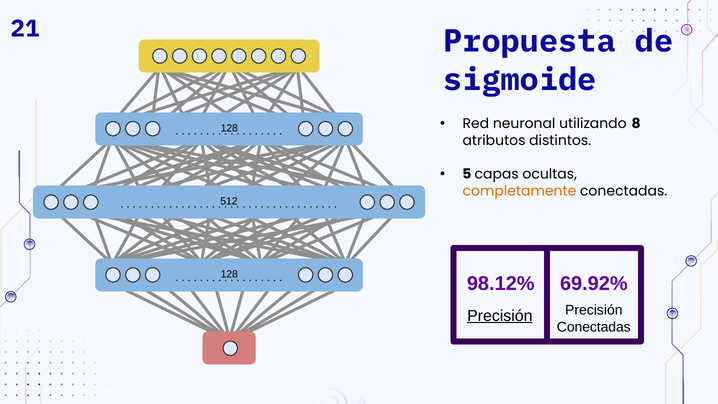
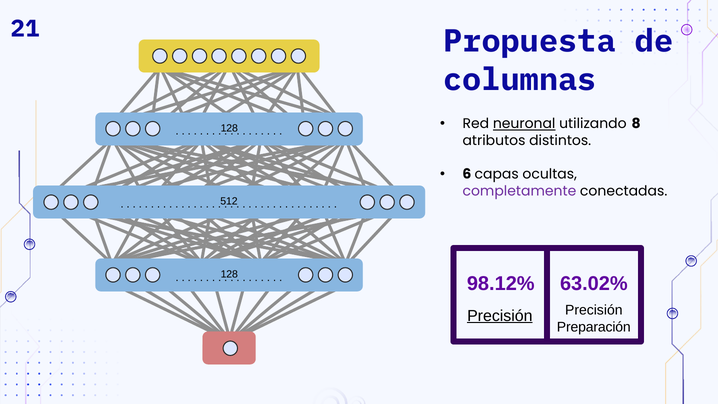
sigmoide: sigmoide -> columnas
neuronal underline: none -> present
5: 5 -> 6
completamente colour: orange -> purple
69.92%: 69.92% -> 63.02%
Conectadas at (594, 327): Conectadas -> Preparación
